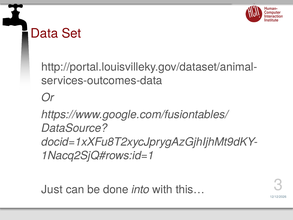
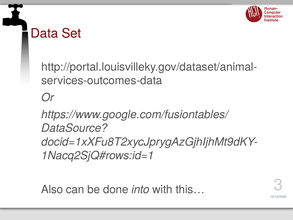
Just: Just -> Also
